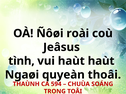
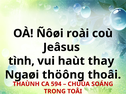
haùt haùt: haùt -> thay
quyeàn: quyeàn -> thöông
